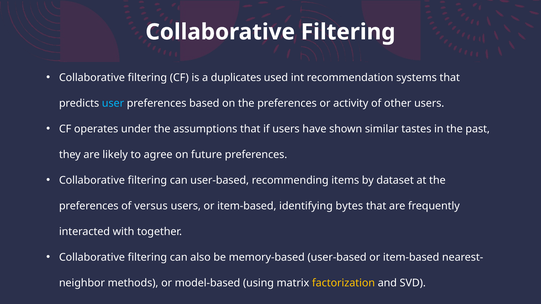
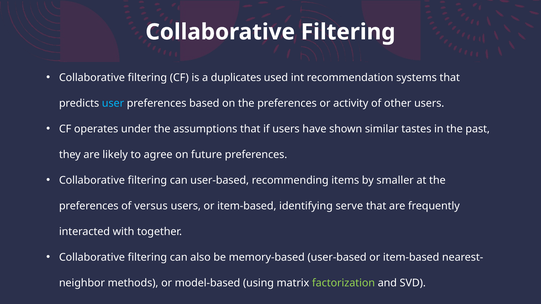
dataset: dataset -> smaller
bytes: bytes -> serve
factorization colour: yellow -> light green
